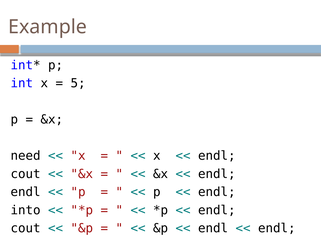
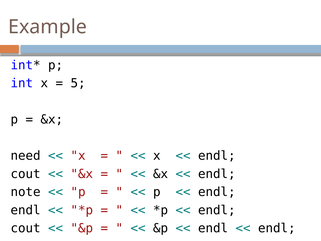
endl at (26, 192): endl -> note
into at (26, 210): into -> endl
